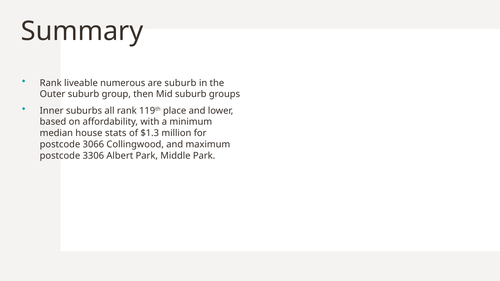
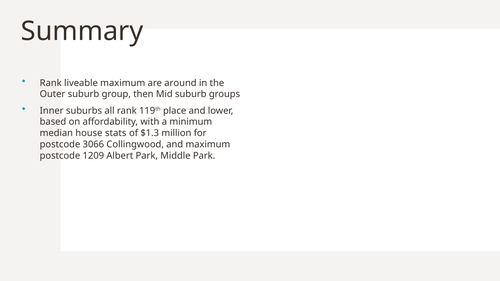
liveable numerous: numerous -> maximum
are suburb: suburb -> around
3306: 3306 -> 1209
